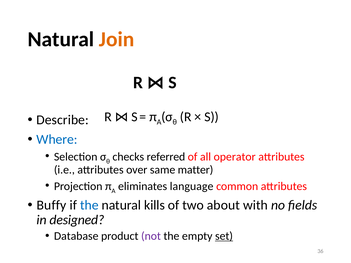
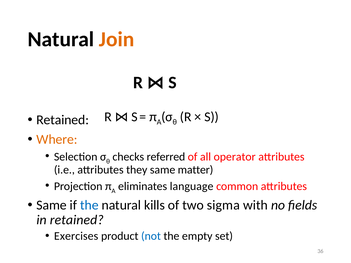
Describe at (63, 120): Describe -> Retained
Where colour: blue -> orange
over: over -> they
Buffy at (51, 205): Buffy -> Same
about: about -> sigma
in designed: designed -> retained
Database: Database -> Exercises
not colour: purple -> blue
set underline: present -> none
